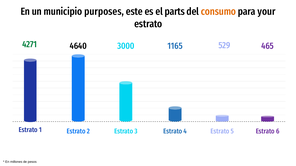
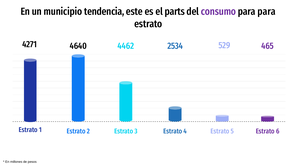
purposes: purposes -> tendencia
consumo colour: orange -> purple
para your: your -> para
4271 colour: green -> black
3000: 3000 -> 4462
1165: 1165 -> 2534
